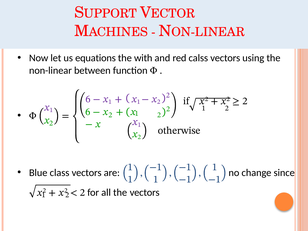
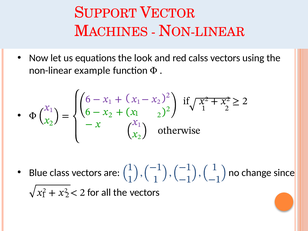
with: with -> look
between: between -> example
